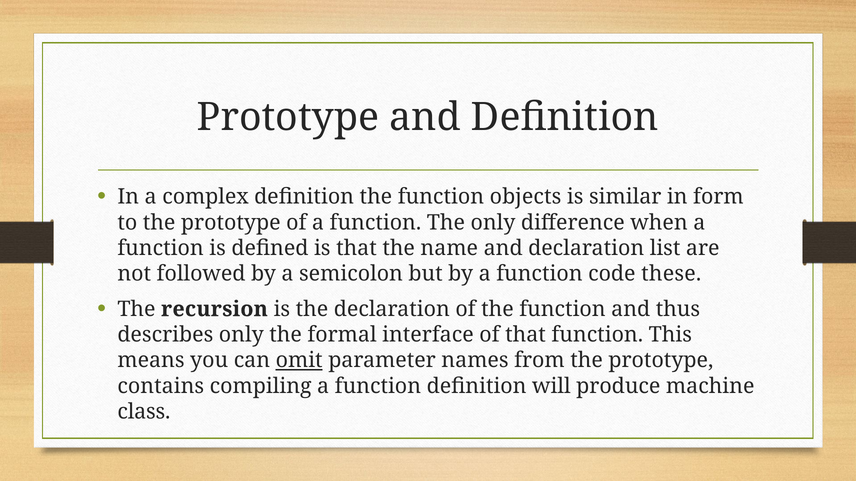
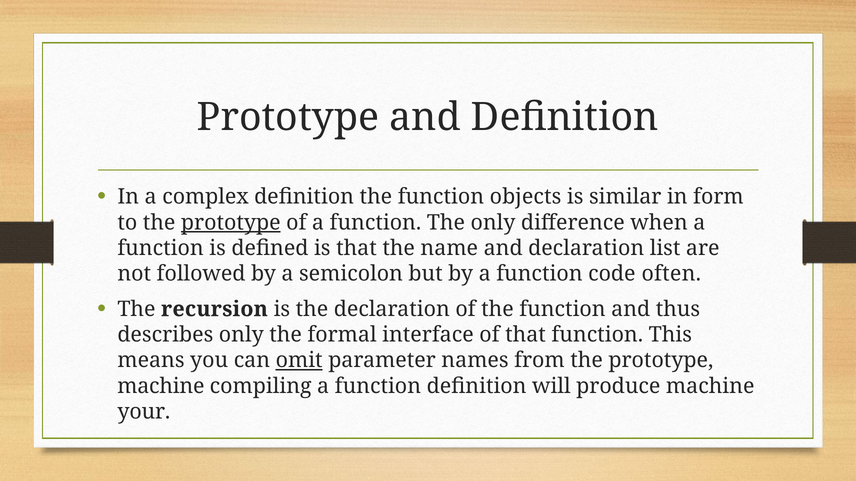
prototype at (231, 223) underline: none -> present
these: these -> often
contains at (161, 386): contains -> machine
class: class -> your
